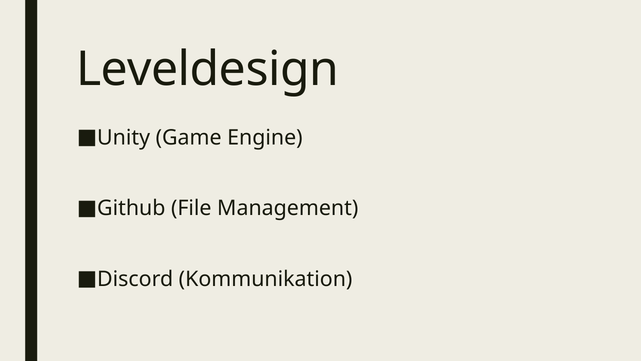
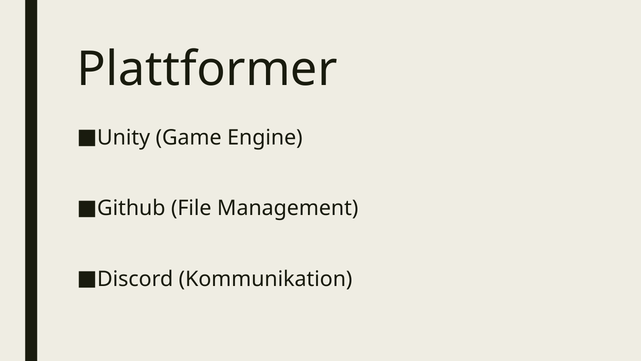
Leveldesign: Leveldesign -> Plattformer
